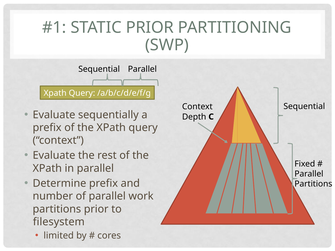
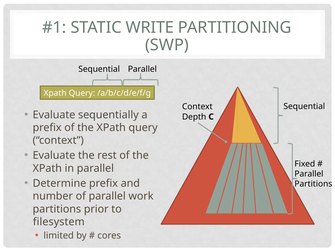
STATIC PRIOR: PRIOR -> WRITE
